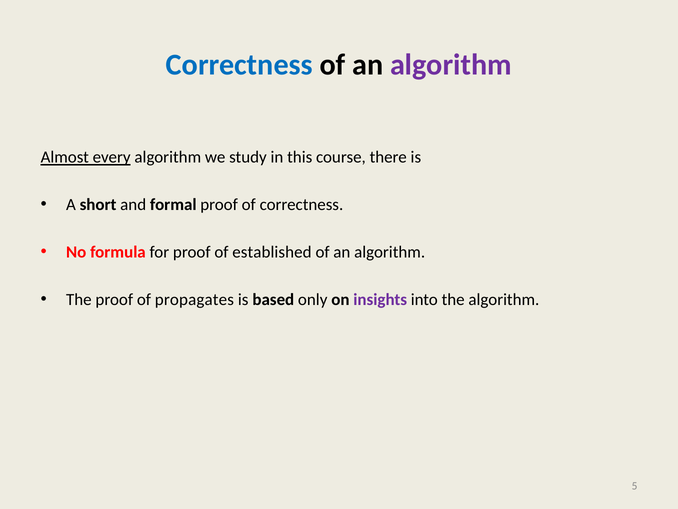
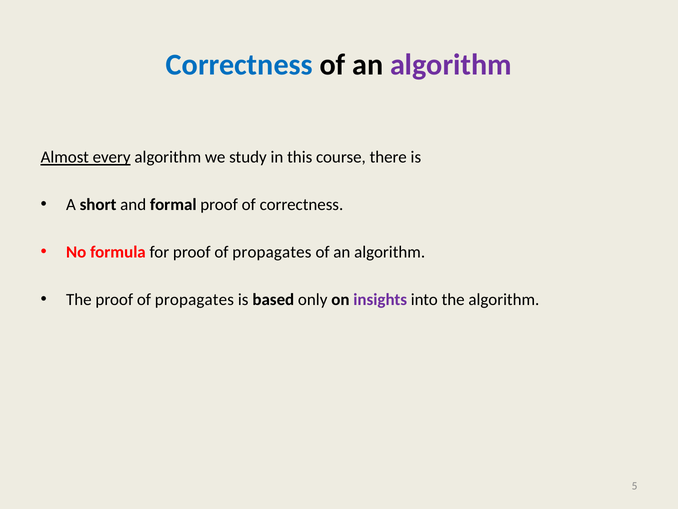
for proof of established: established -> propagates
